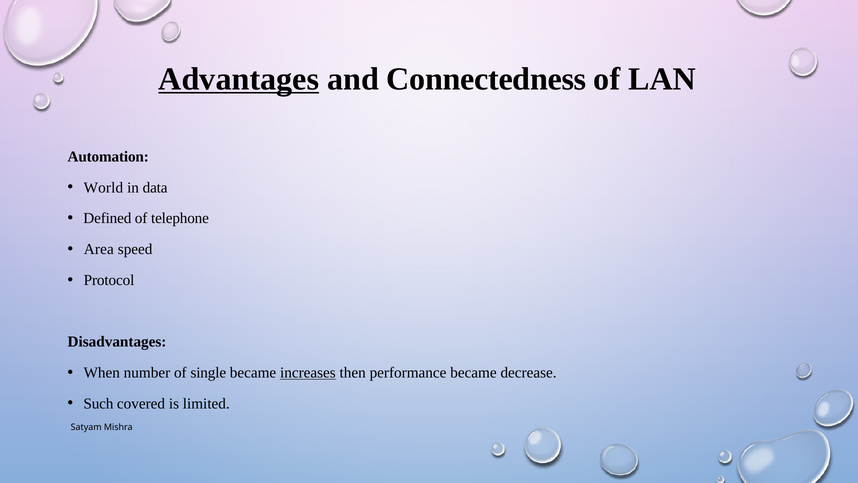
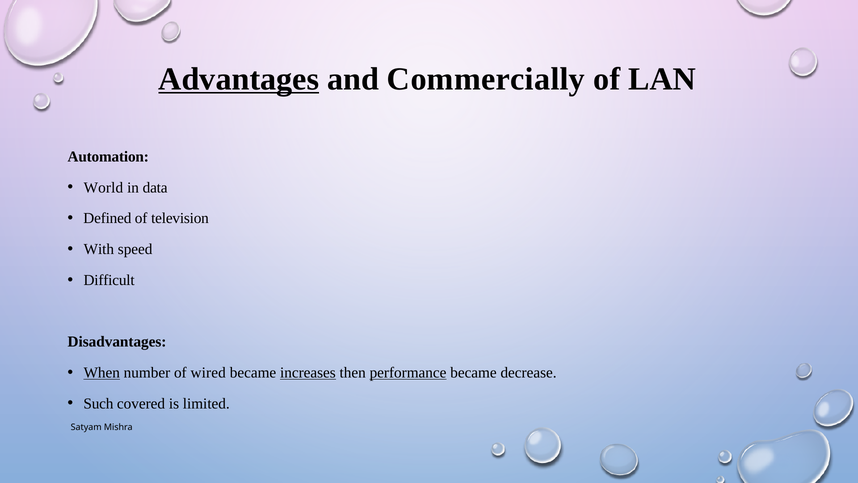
Connectedness: Connectedness -> Commercially
telephone: telephone -> television
Area: Area -> With
Protocol: Protocol -> Difficult
When underline: none -> present
single: single -> wired
performance underline: none -> present
